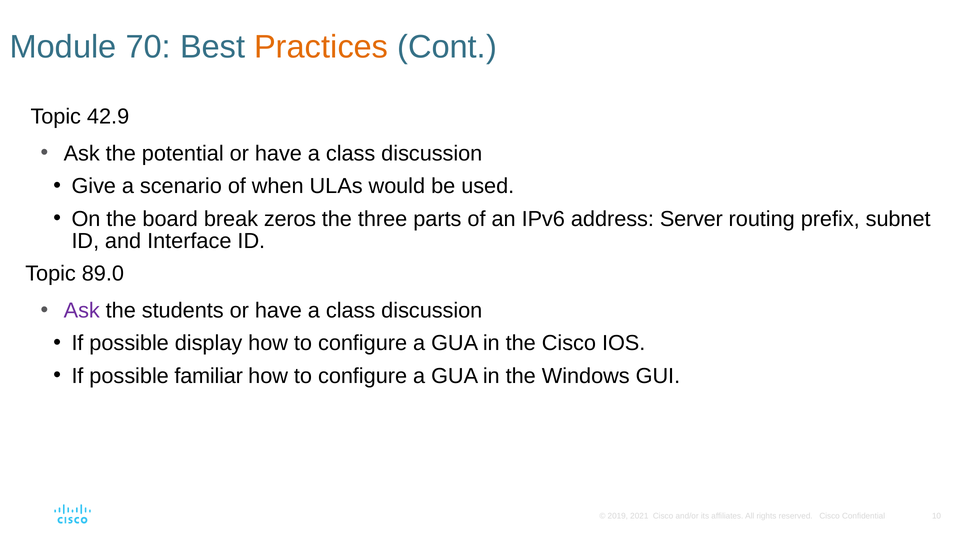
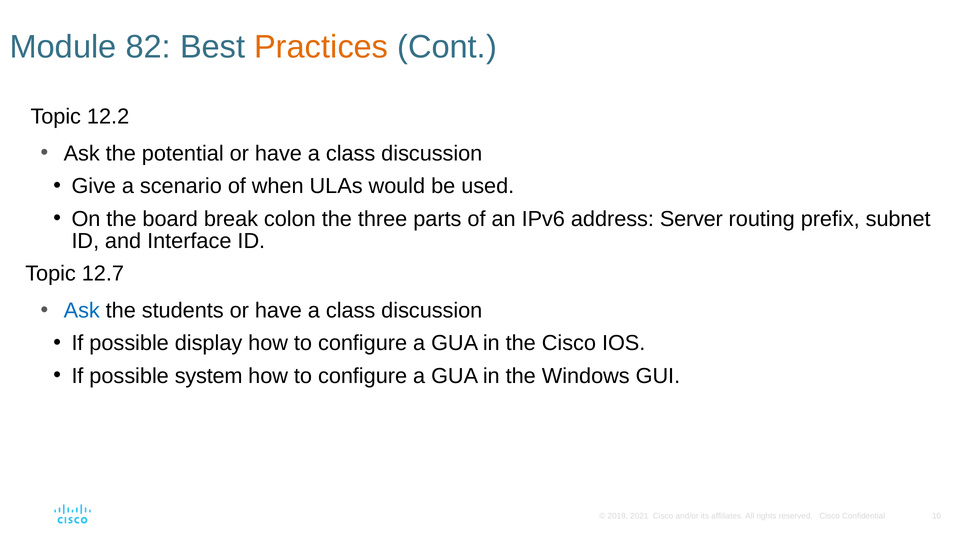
70: 70 -> 82
42.9: 42.9 -> 12.2
zeros: zeros -> colon
89.0: 89.0 -> 12.7
Ask at (82, 311) colour: purple -> blue
familiar: familiar -> system
